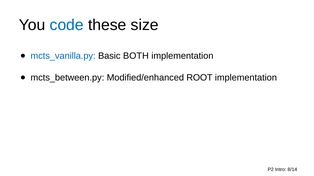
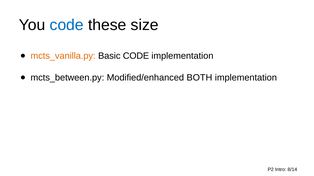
mcts_vanilla.py colour: blue -> orange
Basic BOTH: BOTH -> CODE
ROOT: ROOT -> BOTH
